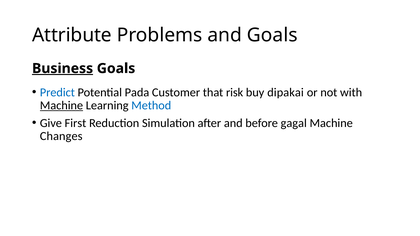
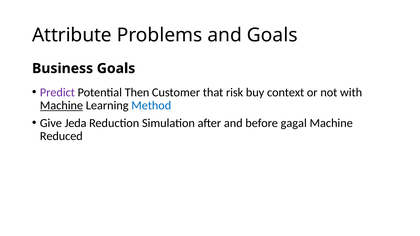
Business underline: present -> none
Predict colour: blue -> purple
Pada: Pada -> Then
dipakai: dipakai -> context
First: First -> Jeda
Changes: Changes -> Reduced
